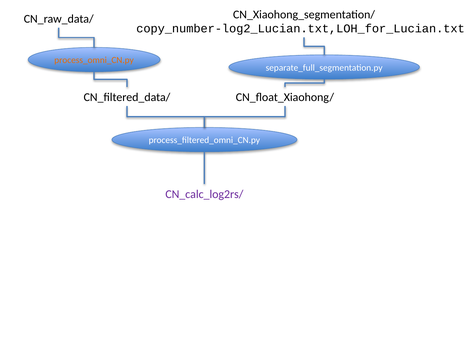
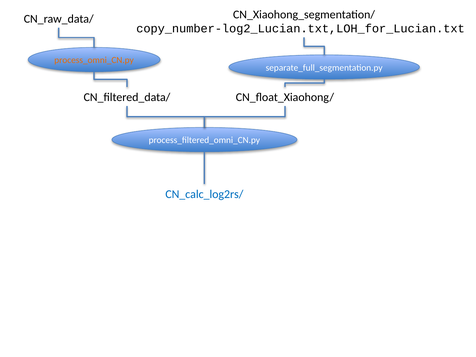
CN_calc_log2rs/ colour: purple -> blue
